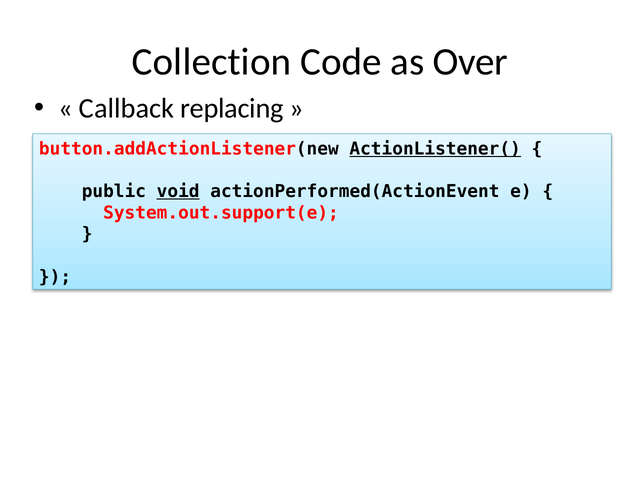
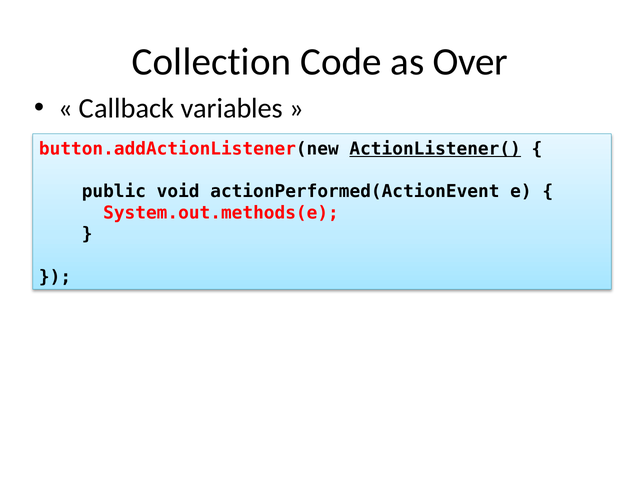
replacing: replacing -> variables
void underline: present -> none
System.out.support(e: System.out.support(e -> System.out.methods(e
